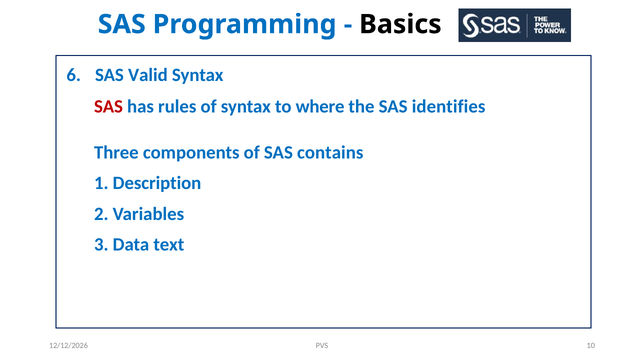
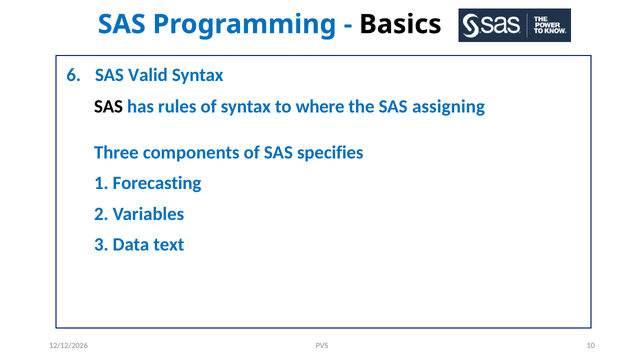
SAS at (108, 107) colour: red -> black
identifies: identifies -> assigning
contains: contains -> specifies
Description: Description -> Forecasting
